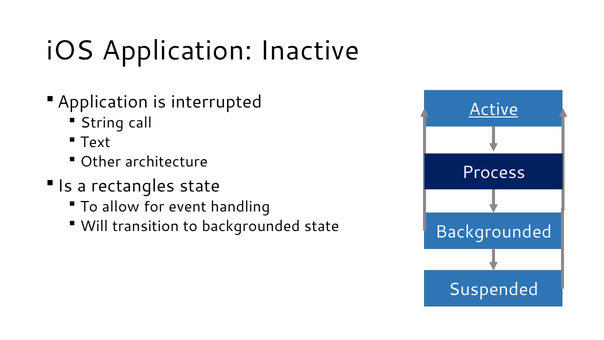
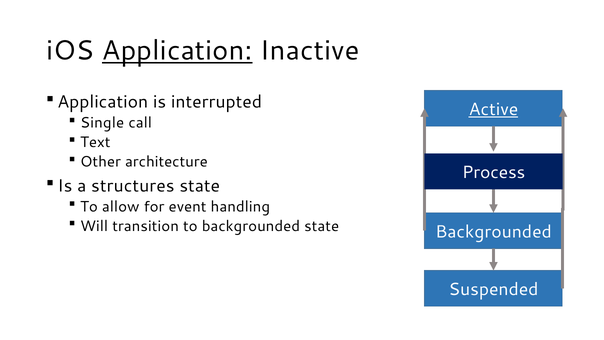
Application at (177, 51) underline: none -> present
String: String -> Single
rectangles: rectangles -> structures
